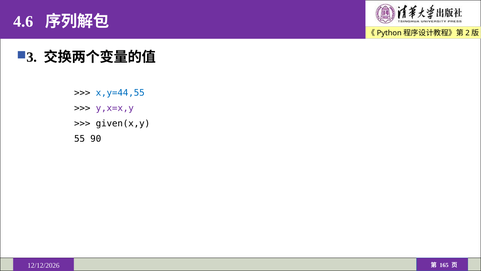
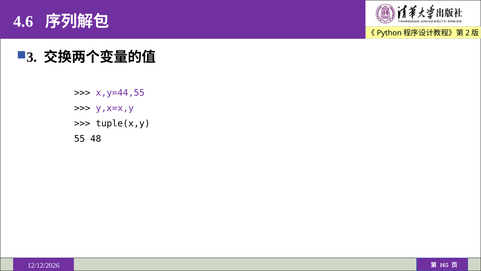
x,y=44,55 colour: blue -> purple
given(x,y: given(x,y -> tuple(x,y
90: 90 -> 48
